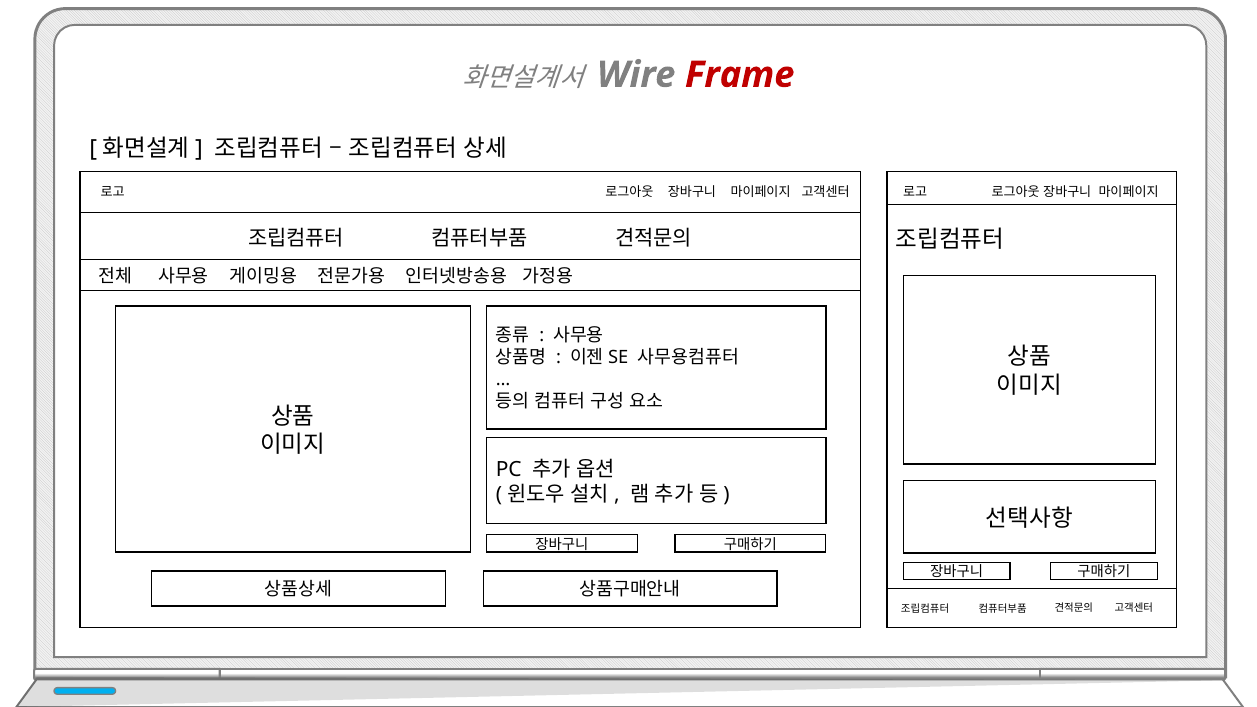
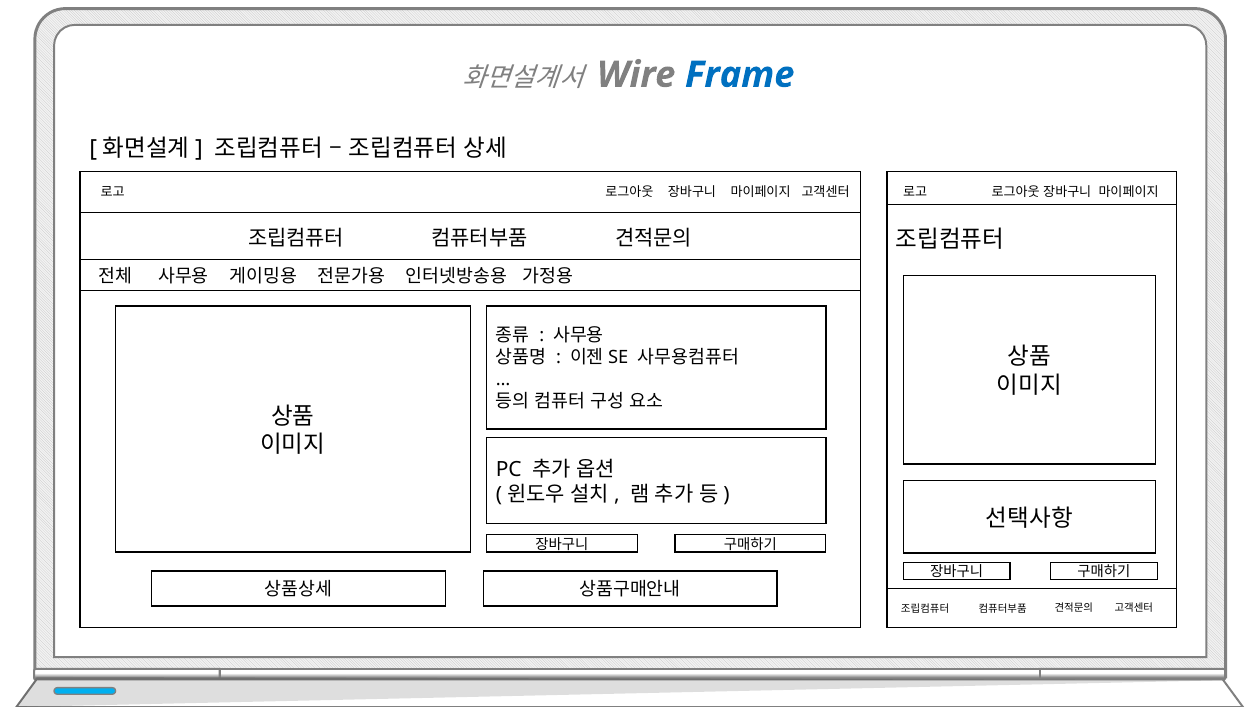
Frame colour: red -> blue
